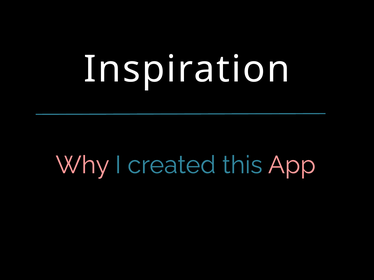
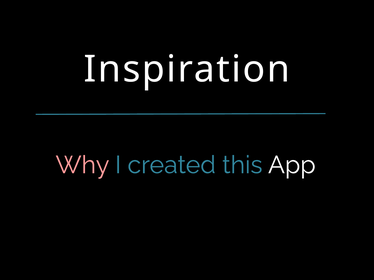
App colour: pink -> white
